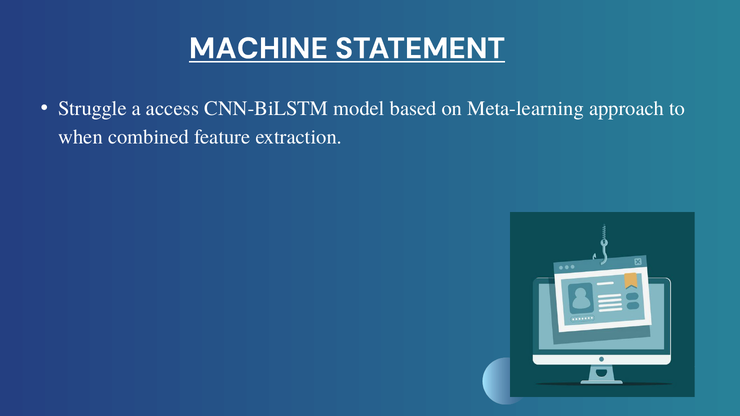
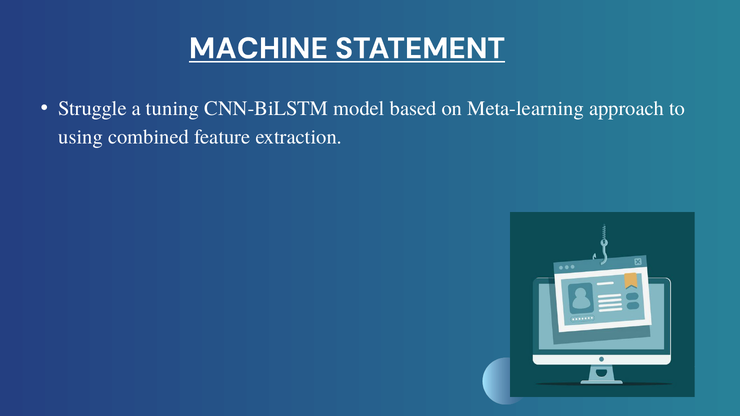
access: access -> tuning
when: when -> using
